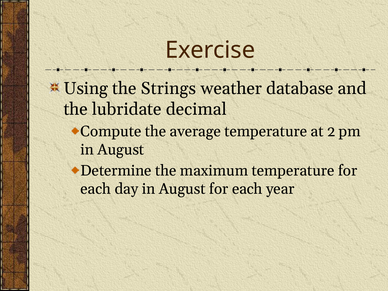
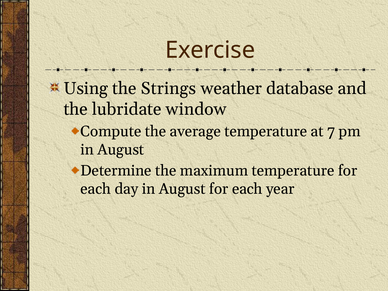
decimal: decimal -> window
2: 2 -> 7
